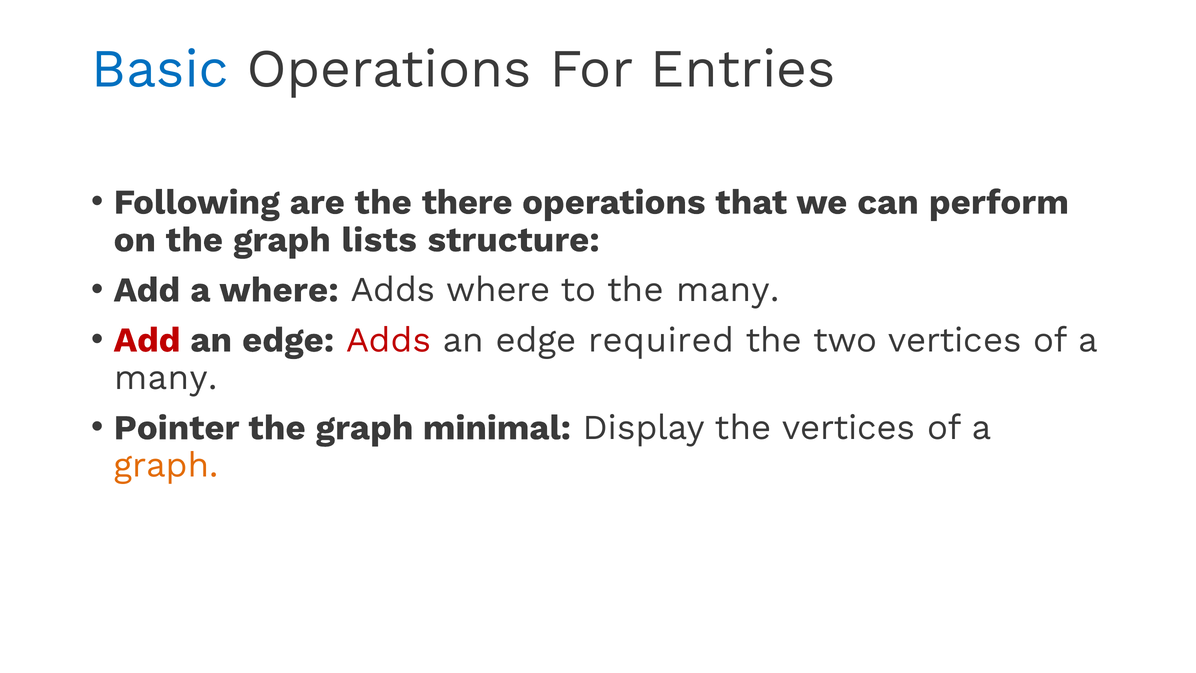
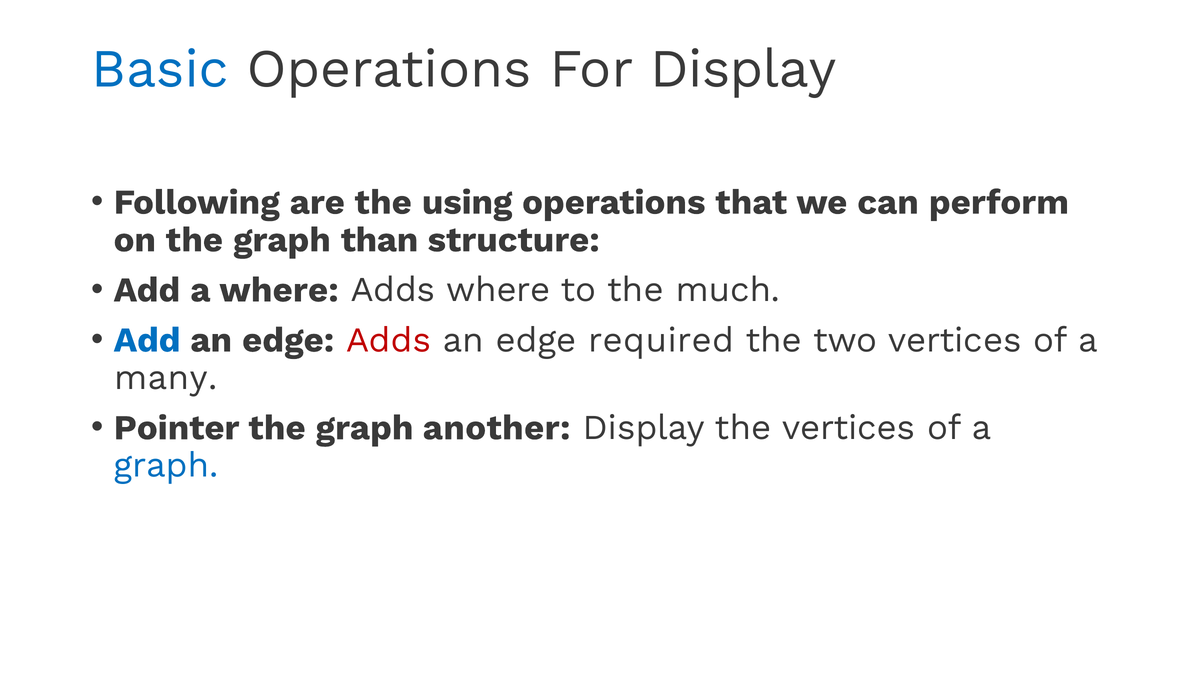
For Entries: Entries -> Display
there: there -> using
lists: lists -> than
the many: many -> much
Add at (147, 340) colour: red -> blue
minimal: minimal -> another
graph at (166, 465) colour: orange -> blue
